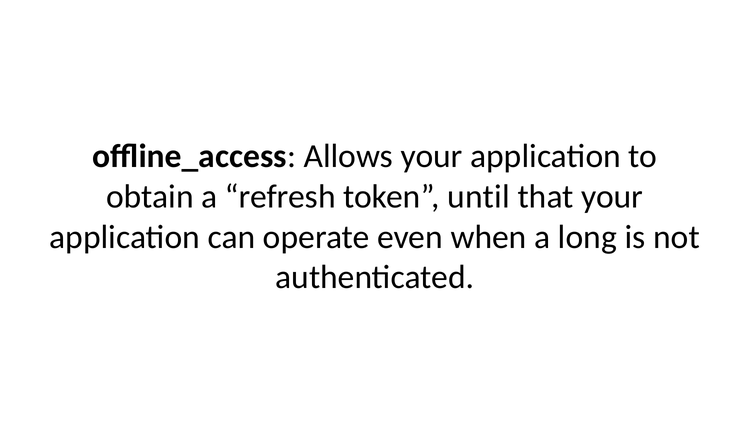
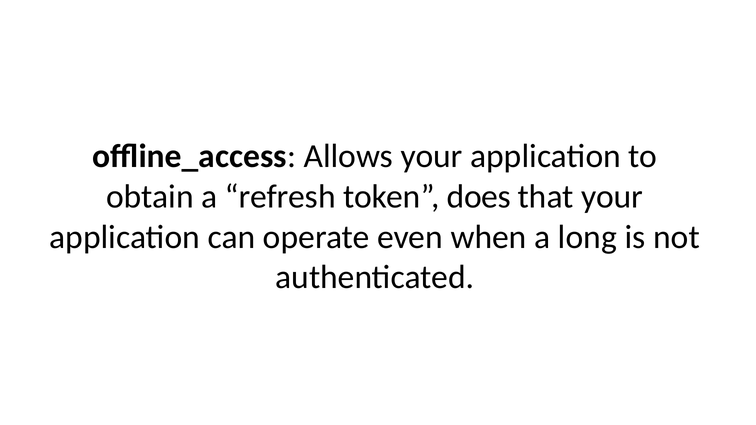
until: until -> does
